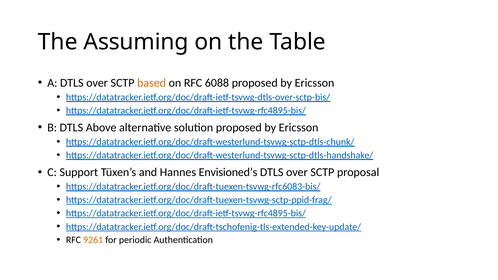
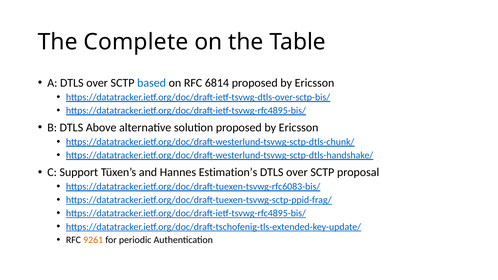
Assuming: Assuming -> Complete
based colour: orange -> blue
6088: 6088 -> 6814
Envisioned’s: Envisioned’s -> Estimation’s
